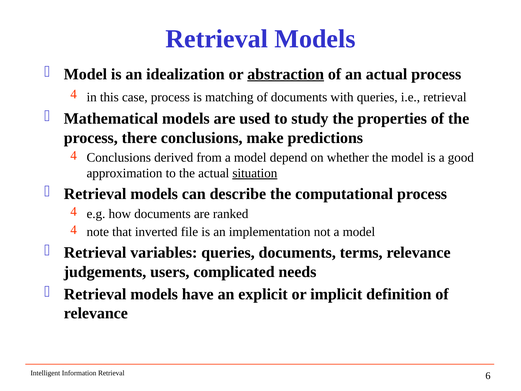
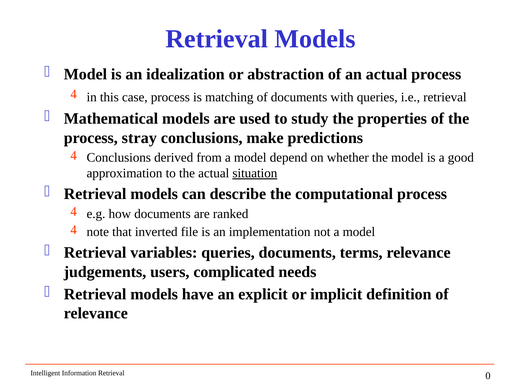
abstraction underline: present -> none
there: there -> stray
6: 6 -> 0
